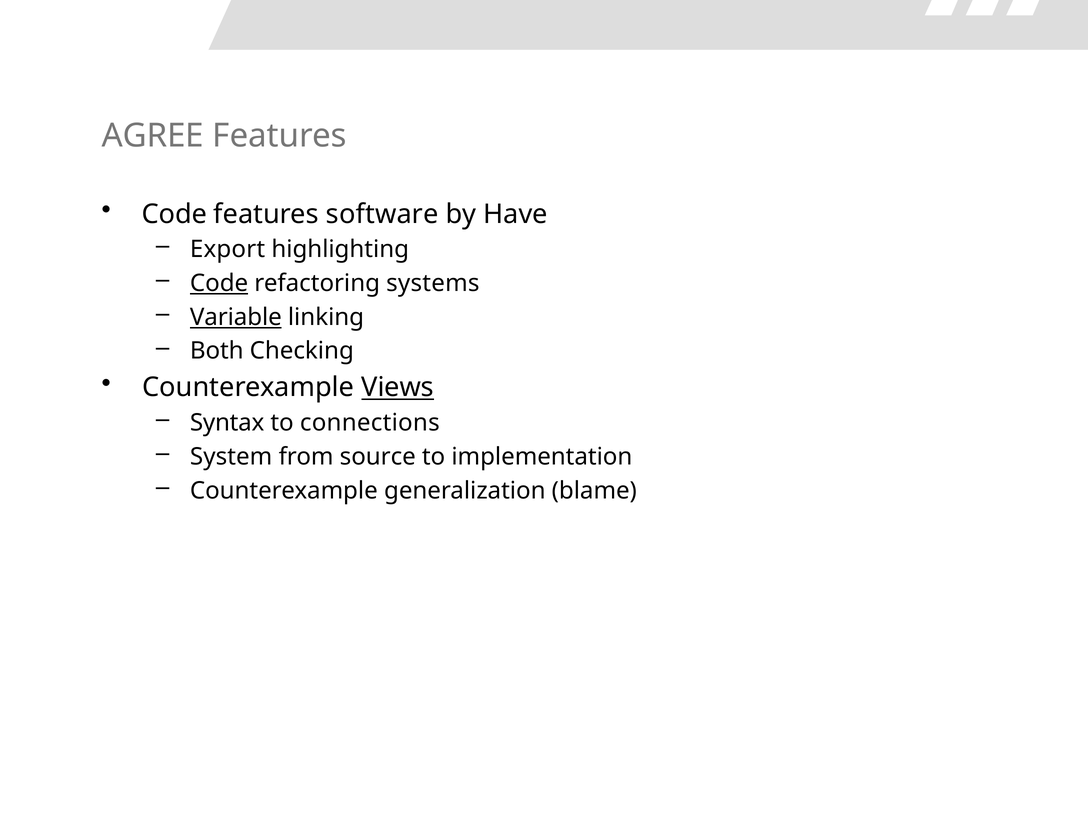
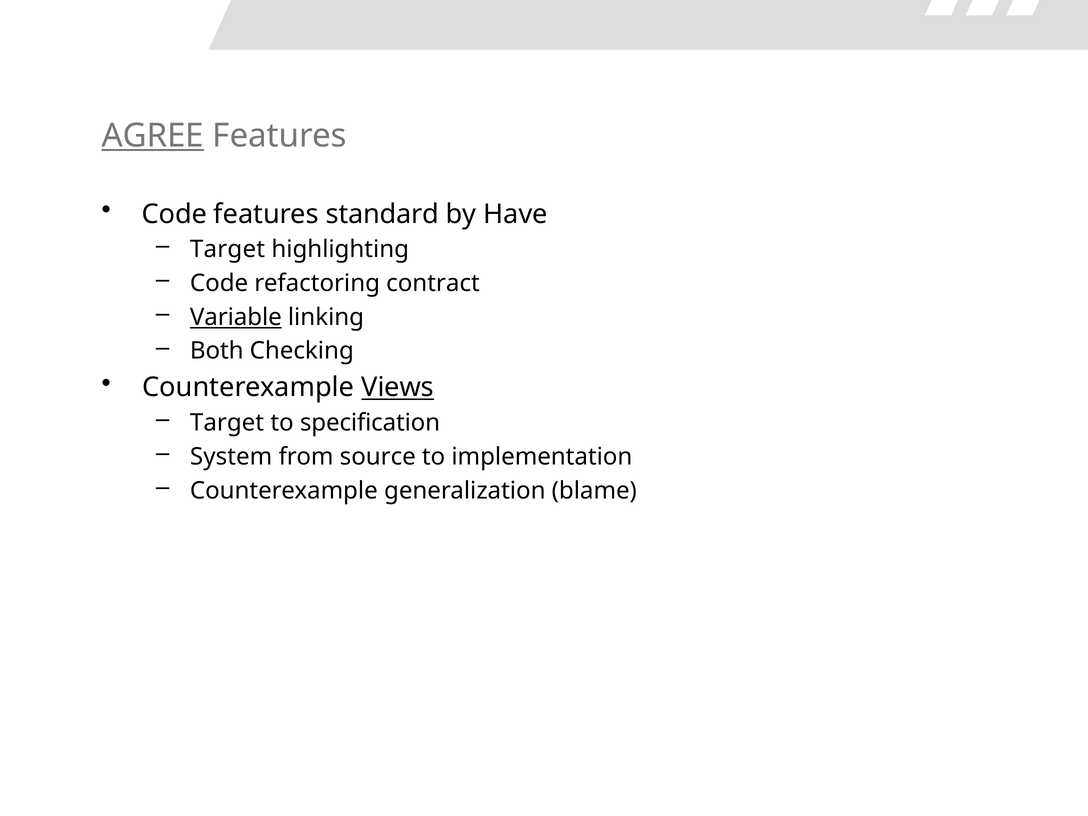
AGREE underline: none -> present
software: software -> standard
Export at (228, 250): Export -> Target
Code at (219, 283) underline: present -> none
systems: systems -> contract
Syntax at (227, 423): Syntax -> Target
connections: connections -> specification
